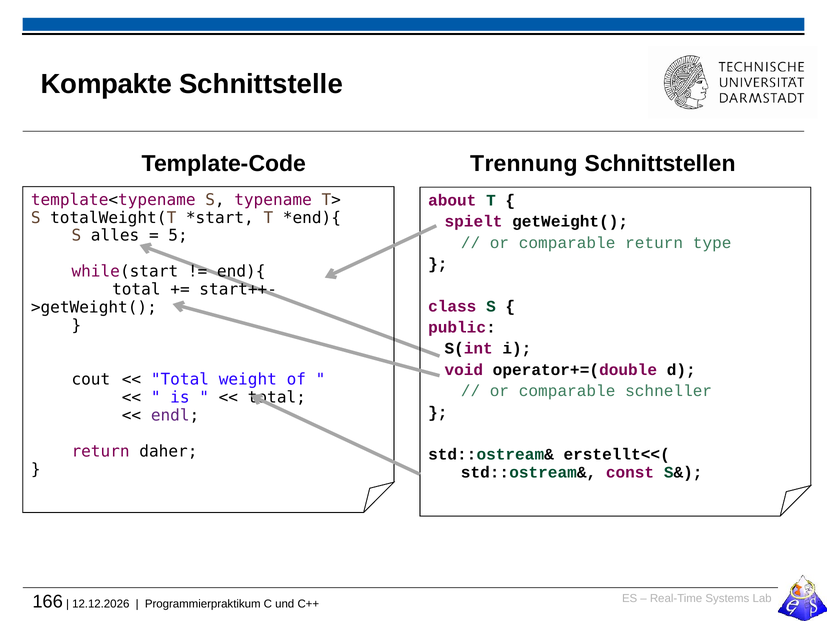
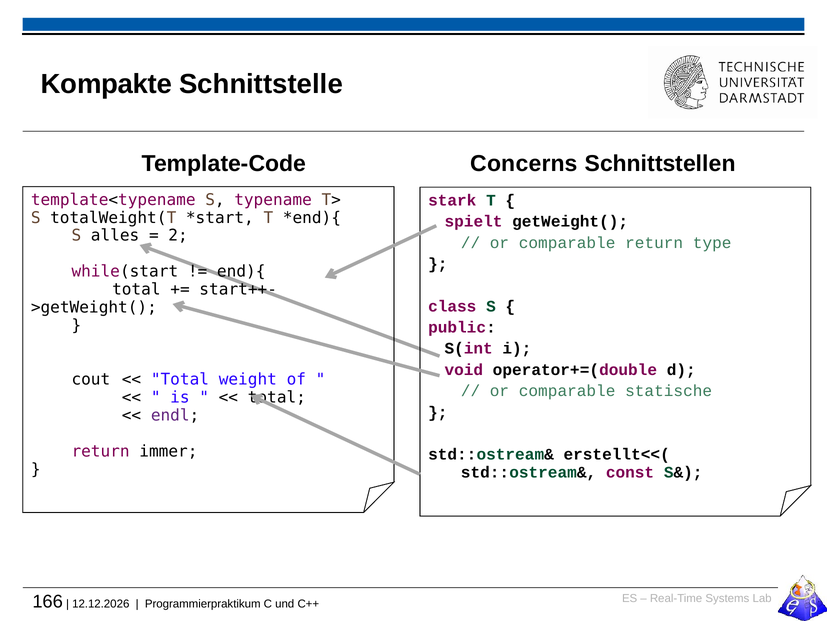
Trennung: Trennung -> Concerns
about: about -> stark
5: 5 -> 2
schneller: schneller -> statische
daher: daher -> immer
